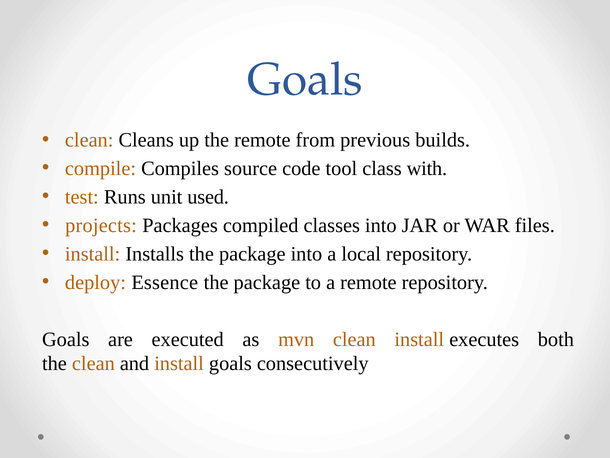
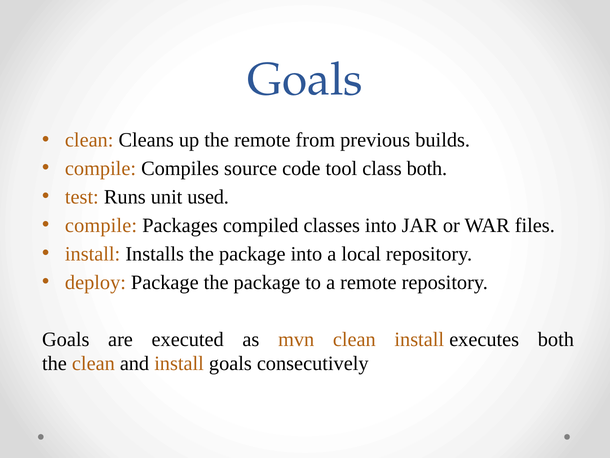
class with: with -> both
projects at (101, 225): projects -> compile
deploy Essence: Essence -> Package
